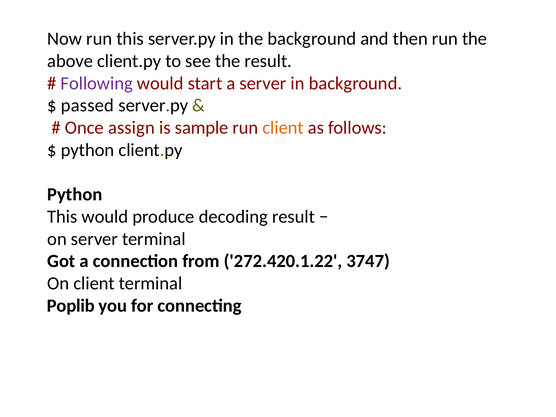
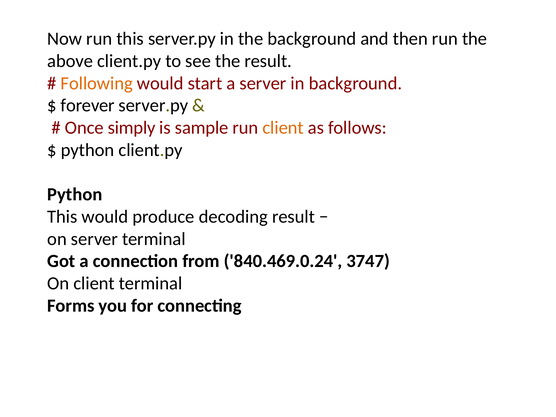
Following colour: purple -> orange
passed: passed -> forever
assign: assign -> simply
272.420.1.22: 272.420.1.22 -> 840.469.0.24
Poplib: Poplib -> Forms
